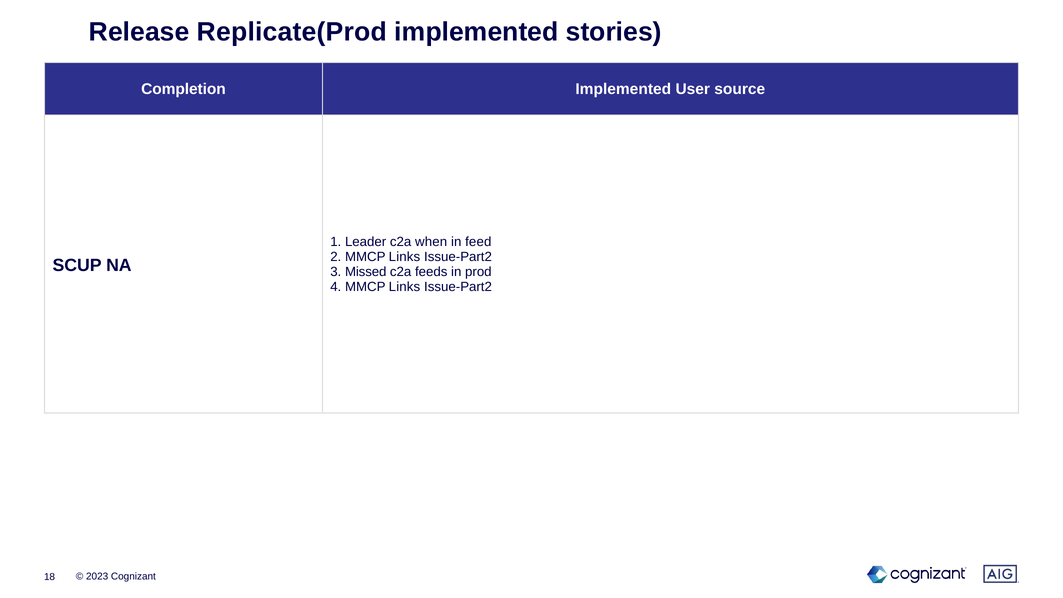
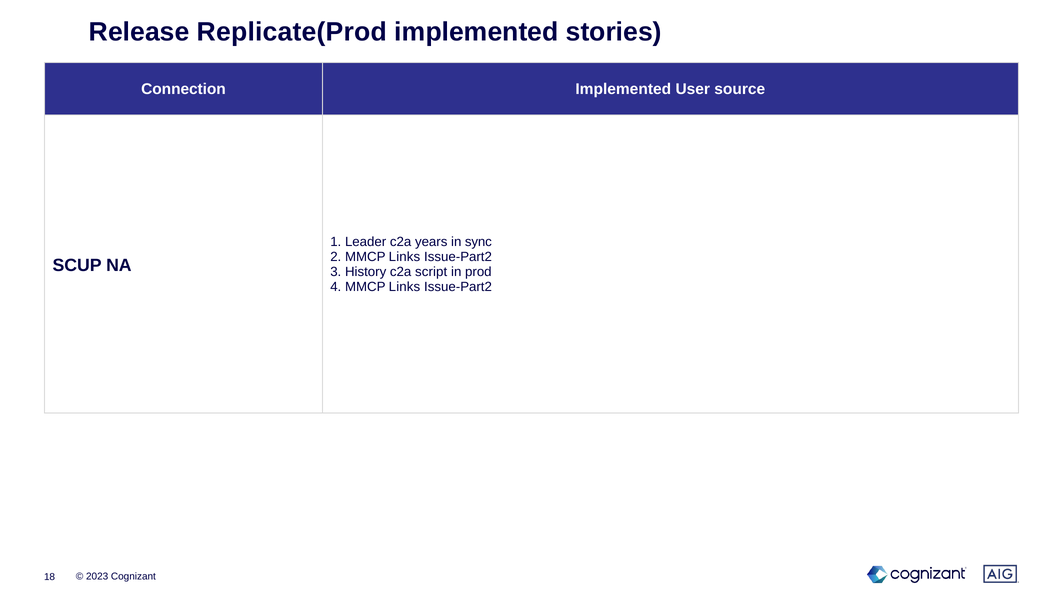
Completion: Completion -> Connection
when: when -> years
feed: feed -> sync
Missed: Missed -> History
feeds: feeds -> script
